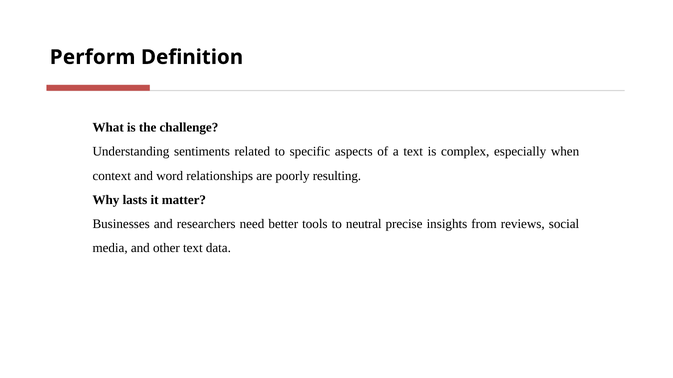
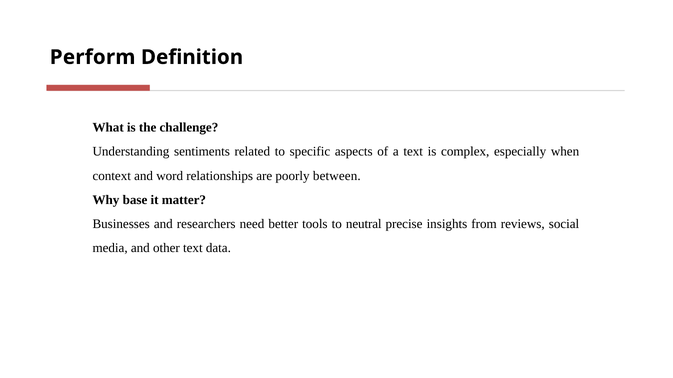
resulting: resulting -> between
lasts: lasts -> base
